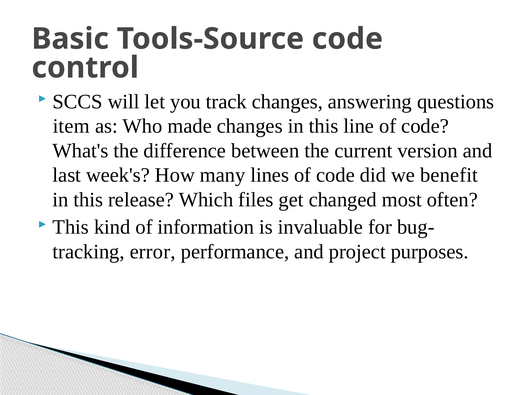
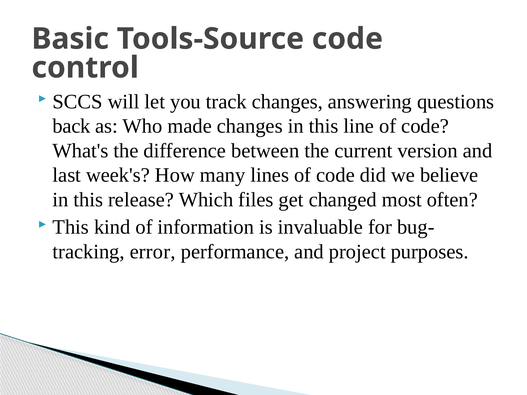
item: item -> back
benefit: benefit -> believe
